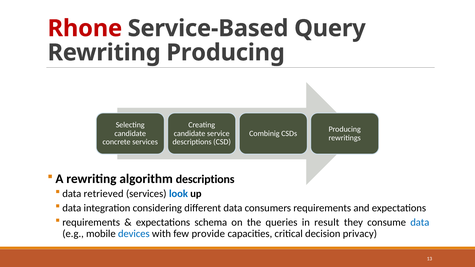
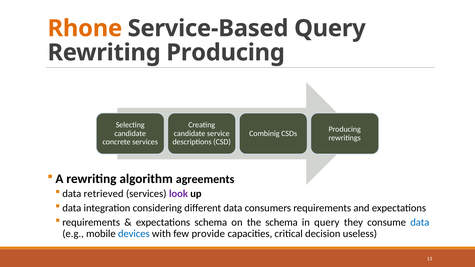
Rhone colour: red -> orange
algorithm descriptions: descriptions -> agreements
look colour: blue -> purple
the queries: queries -> schema
in result: result -> query
privacy: privacy -> useless
